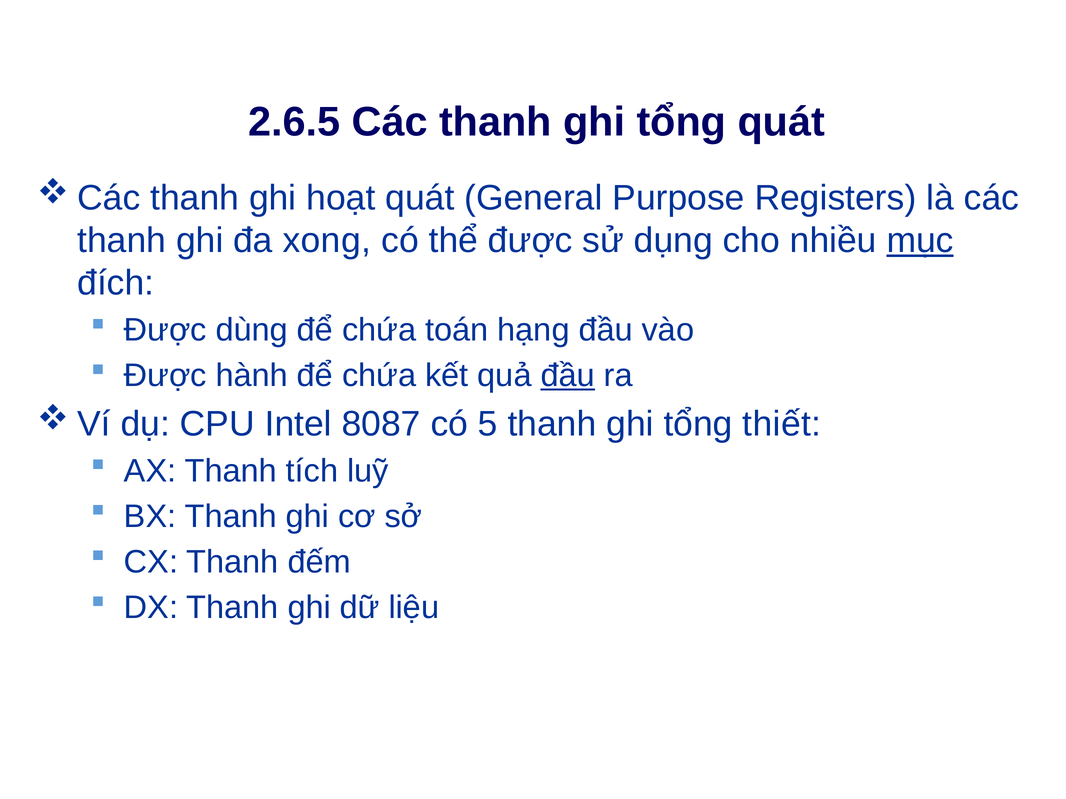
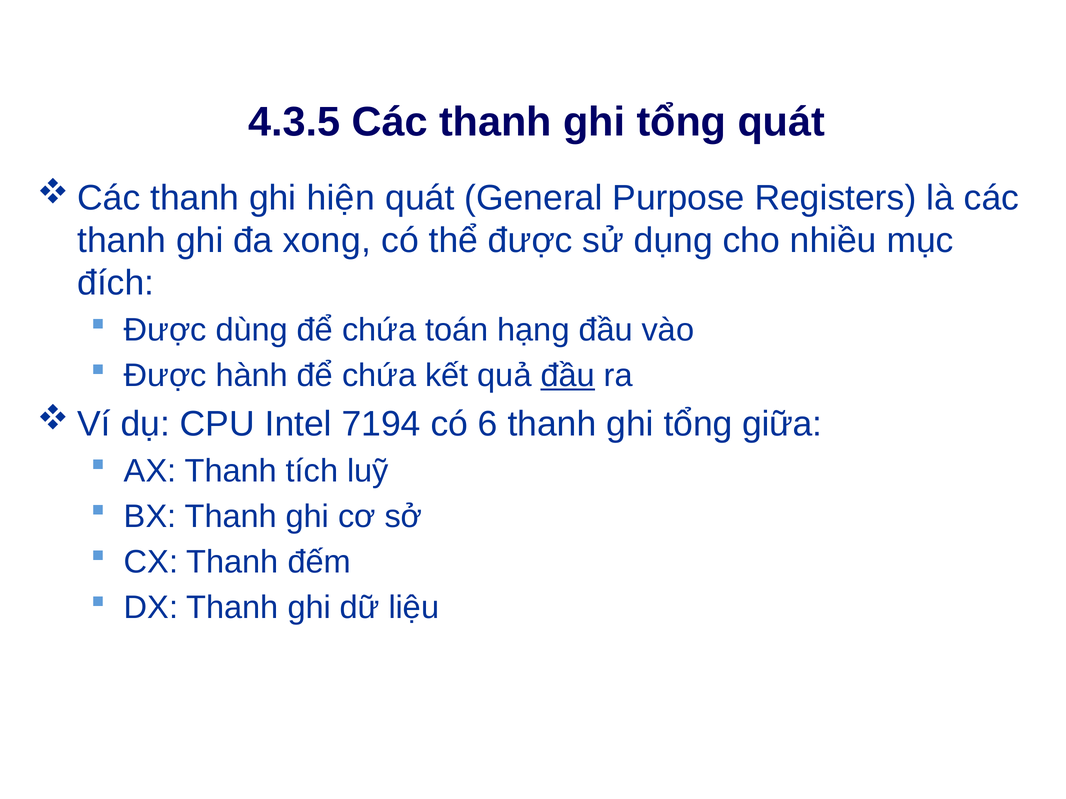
2.6.5: 2.6.5 -> 4.3.5
hoạt: hoạt -> hiện
mục underline: present -> none
8087: 8087 -> 7194
5: 5 -> 6
thiết: thiết -> giữa
